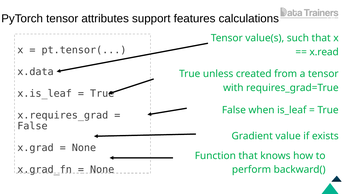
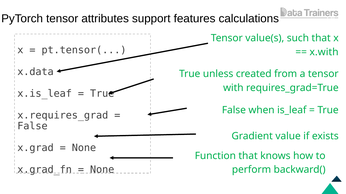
x.read: x.read -> x.with
